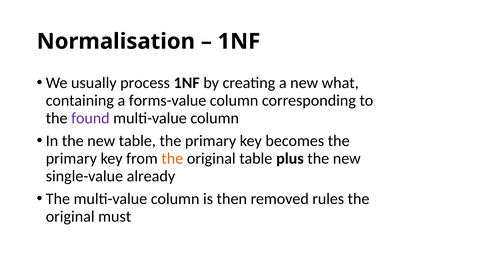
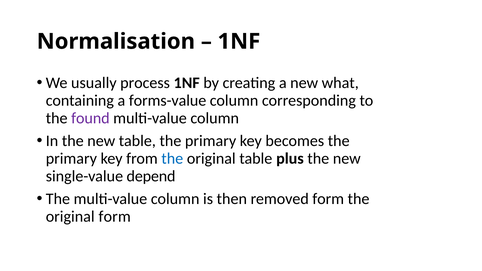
the at (172, 159) colour: orange -> blue
already: already -> depend
removed rules: rules -> form
original must: must -> form
